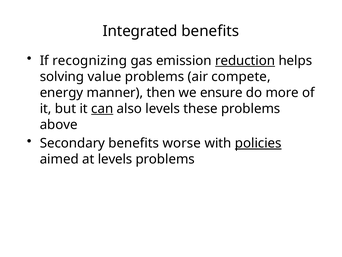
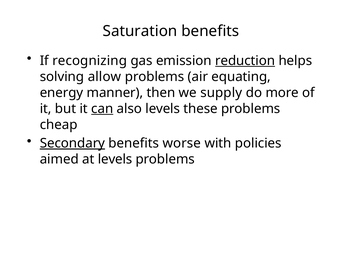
Integrated: Integrated -> Saturation
value: value -> allow
compete: compete -> equating
ensure: ensure -> supply
above: above -> cheap
Secondary underline: none -> present
policies underline: present -> none
